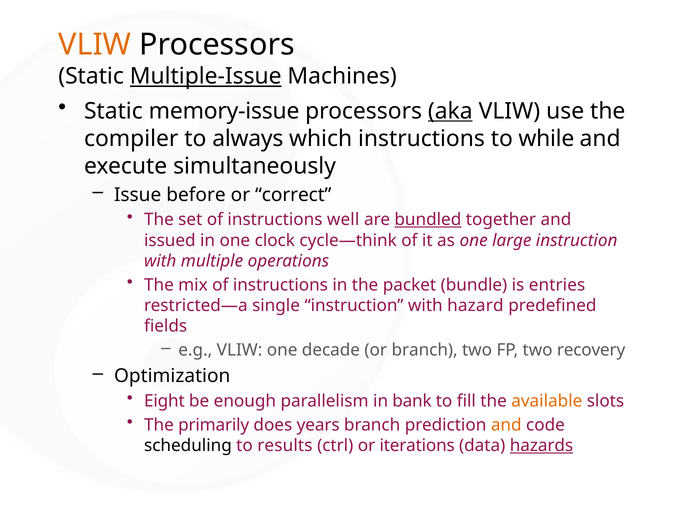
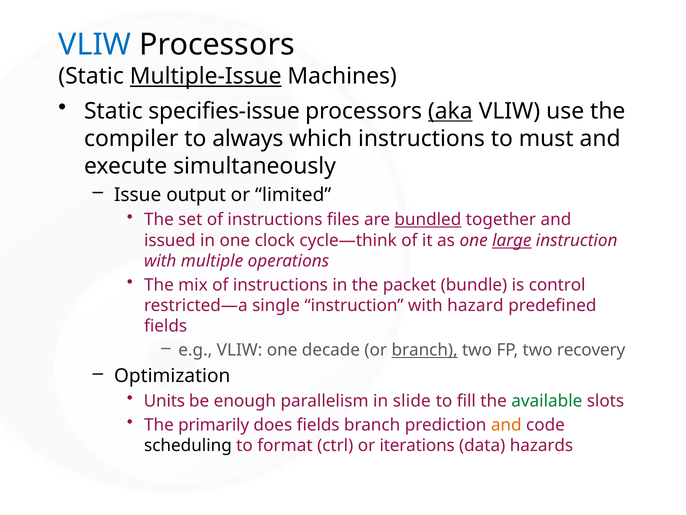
VLIW at (95, 45) colour: orange -> blue
memory-issue: memory-issue -> specifies-issue
while: while -> must
before: before -> output
correct: correct -> limited
well: well -> files
large underline: none -> present
entries: entries -> control
branch at (425, 350) underline: none -> present
Eight: Eight -> Units
bank: bank -> slide
available colour: orange -> green
does years: years -> fields
results: results -> format
hazards underline: present -> none
